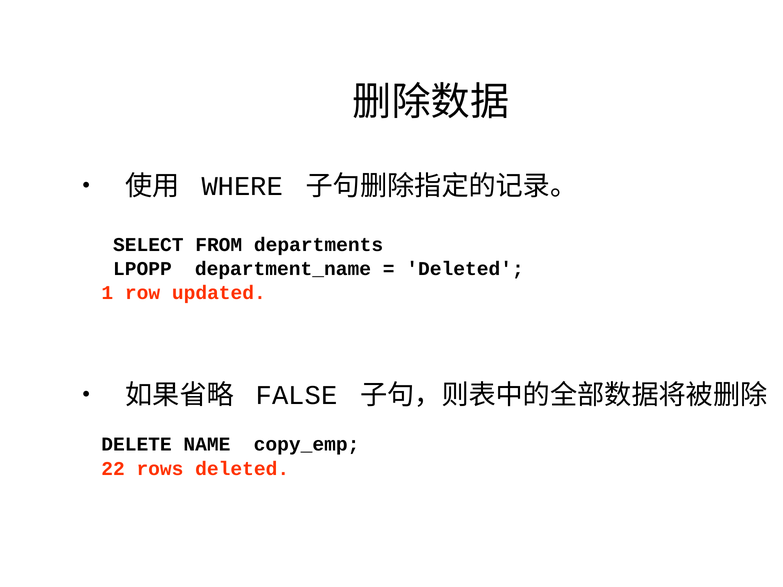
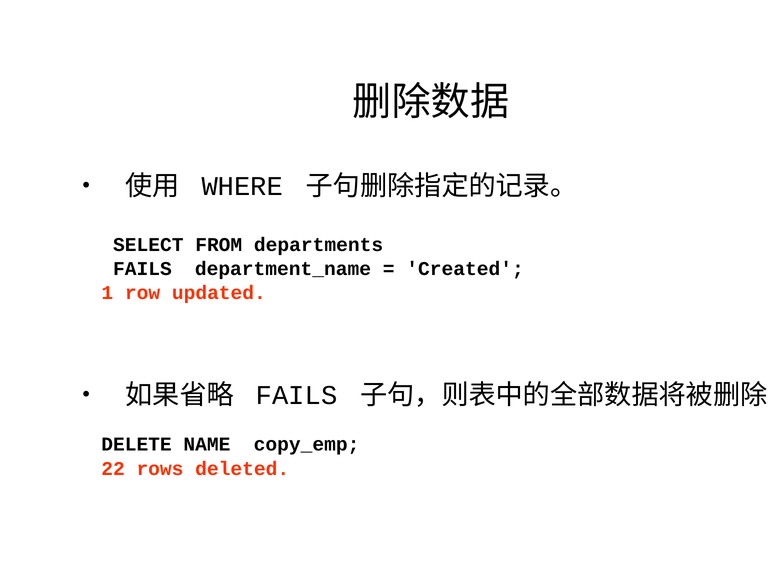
LPOPP at (142, 269): LPOPP -> FAILS
Deleted at (465, 269): Deleted -> Created
FALSE at (297, 395): FALSE -> FAILS
